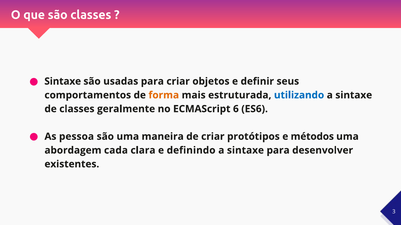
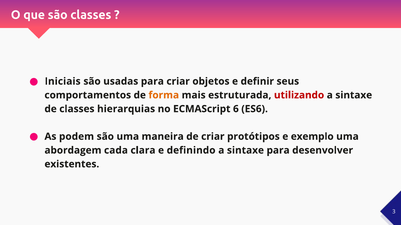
Sintaxe at (63, 82): Sintaxe -> Iniciais
utilizando colour: blue -> red
geralmente: geralmente -> hierarquias
pessoa: pessoa -> podem
métodos: métodos -> exemplo
